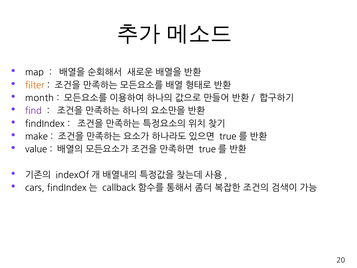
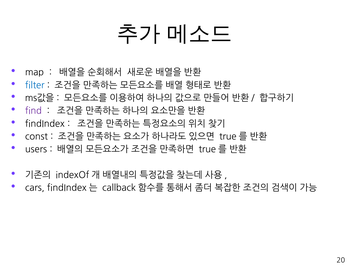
filter colour: orange -> blue
month: month -> ms값을
make: make -> const
value: value -> users
